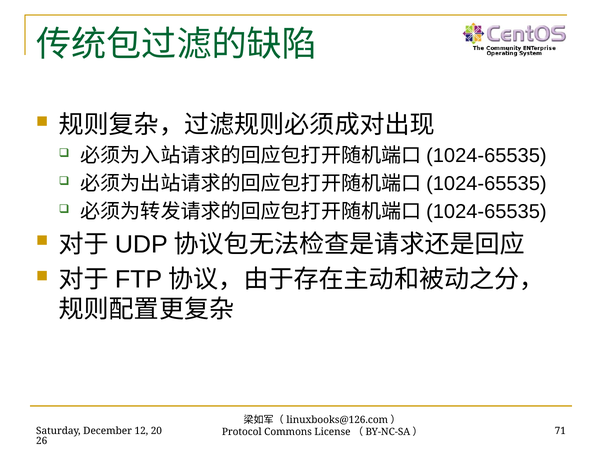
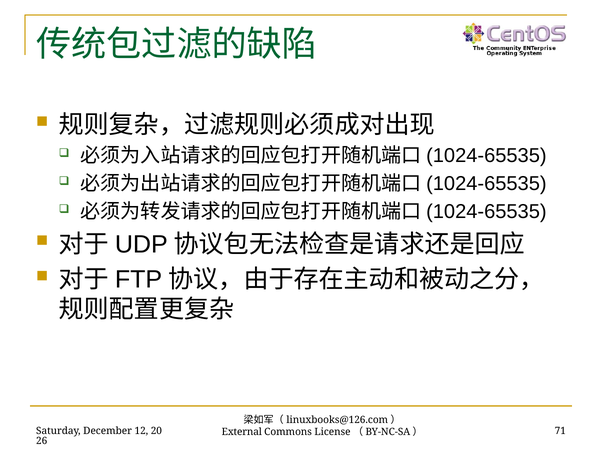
Protocol: Protocol -> External
